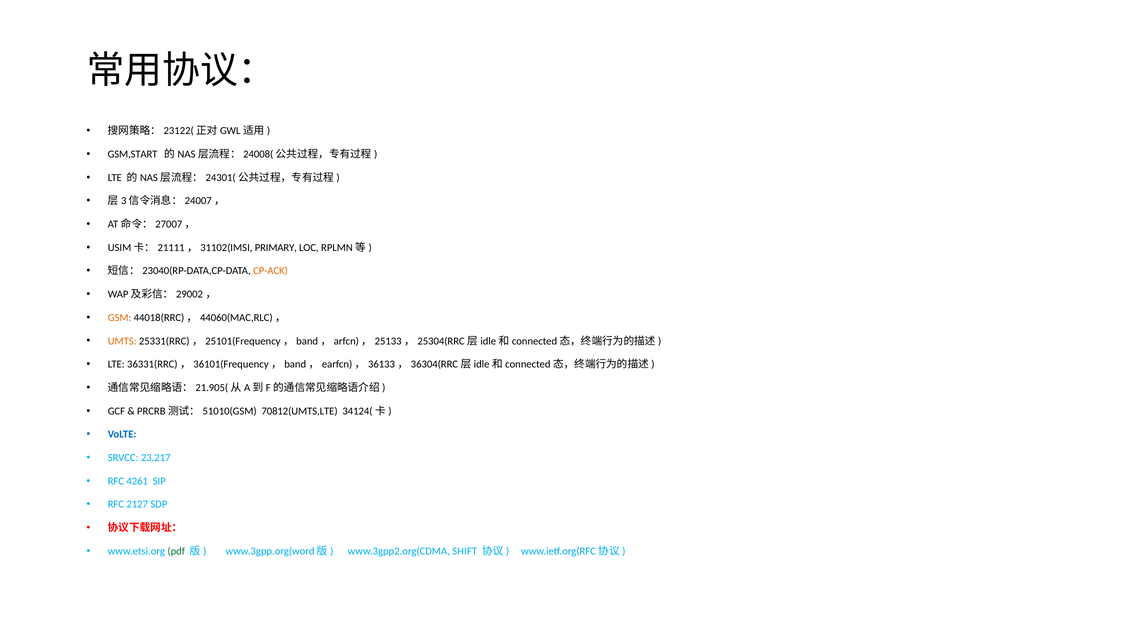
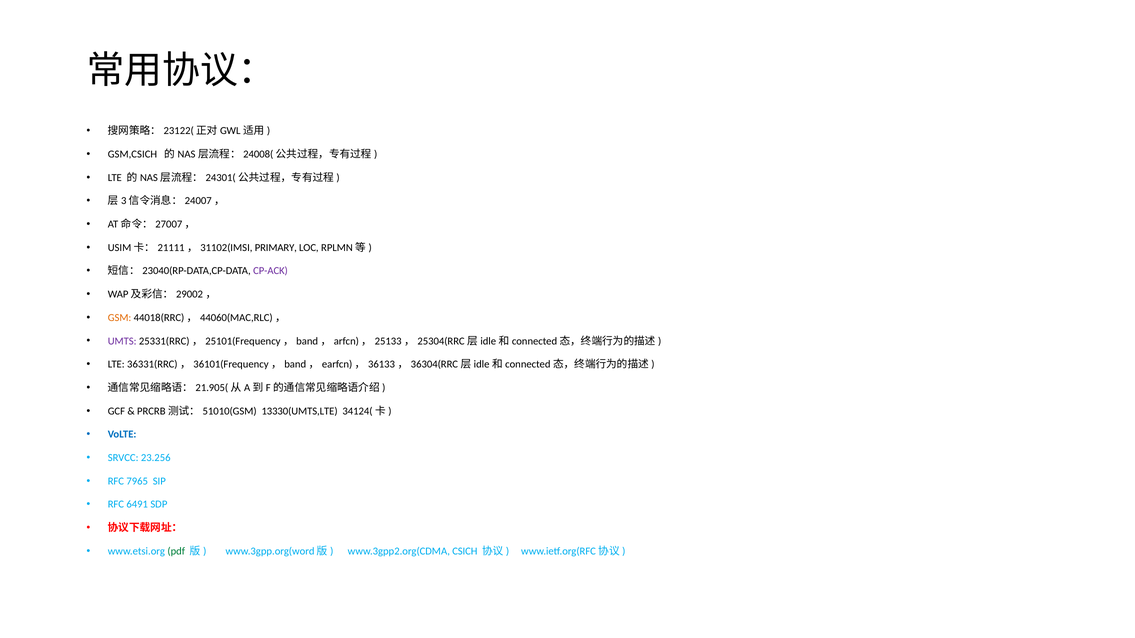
GSM,START: GSM,START -> GSM,CSICH
CP-ACK colour: orange -> purple
UMTS colour: orange -> purple
70812(UMTS,LTE: 70812(UMTS,LTE -> 13330(UMTS,LTE
23.217: 23.217 -> 23.256
4261: 4261 -> 7965
2127: 2127 -> 6491
SHIFT: SHIFT -> CSICH
